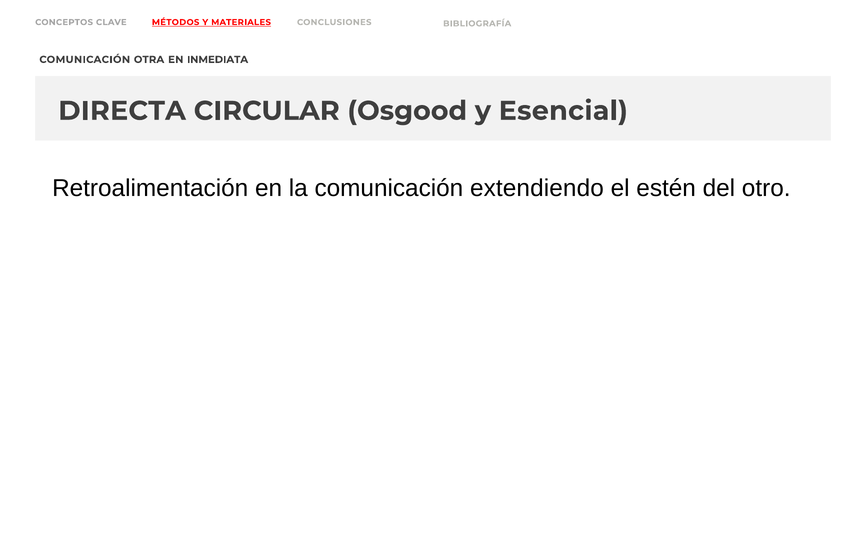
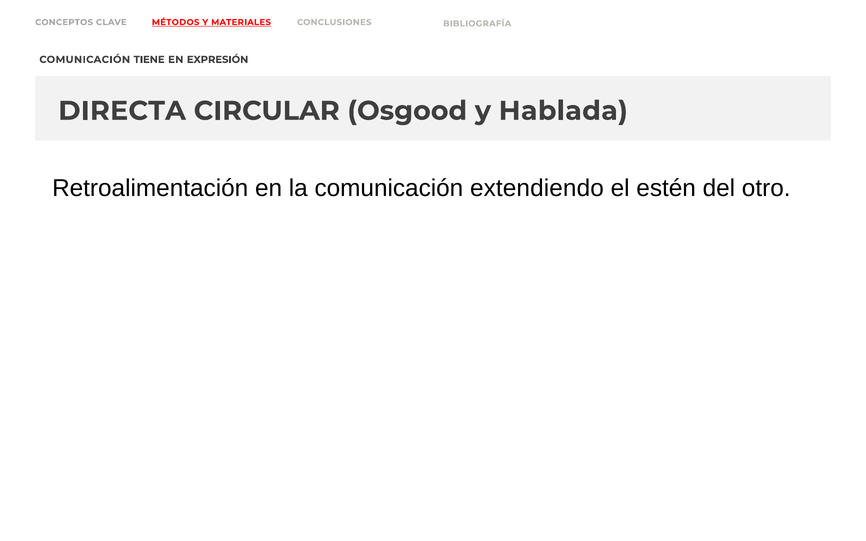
OTRA: OTRA -> TIENE
INMEDIATA: INMEDIATA -> EXPRESIÓN
Esencial: Esencial -> Hablada
